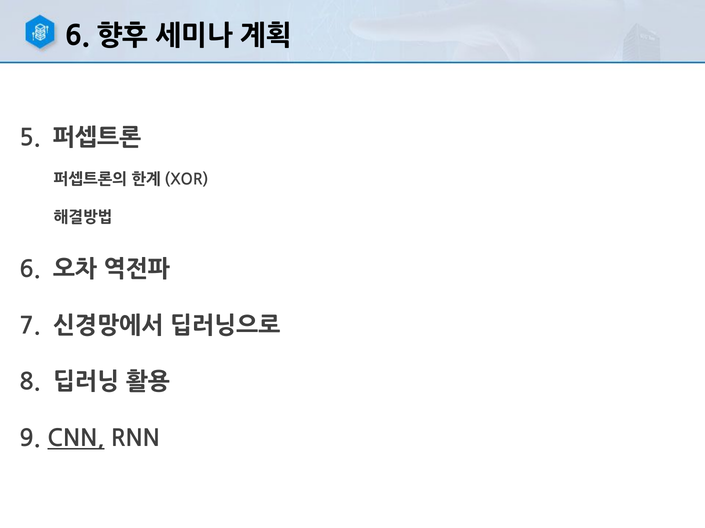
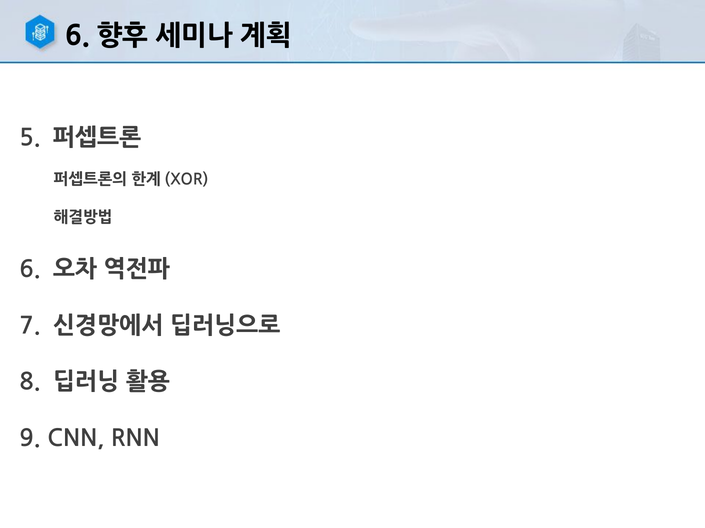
CNN underline: present -> none
